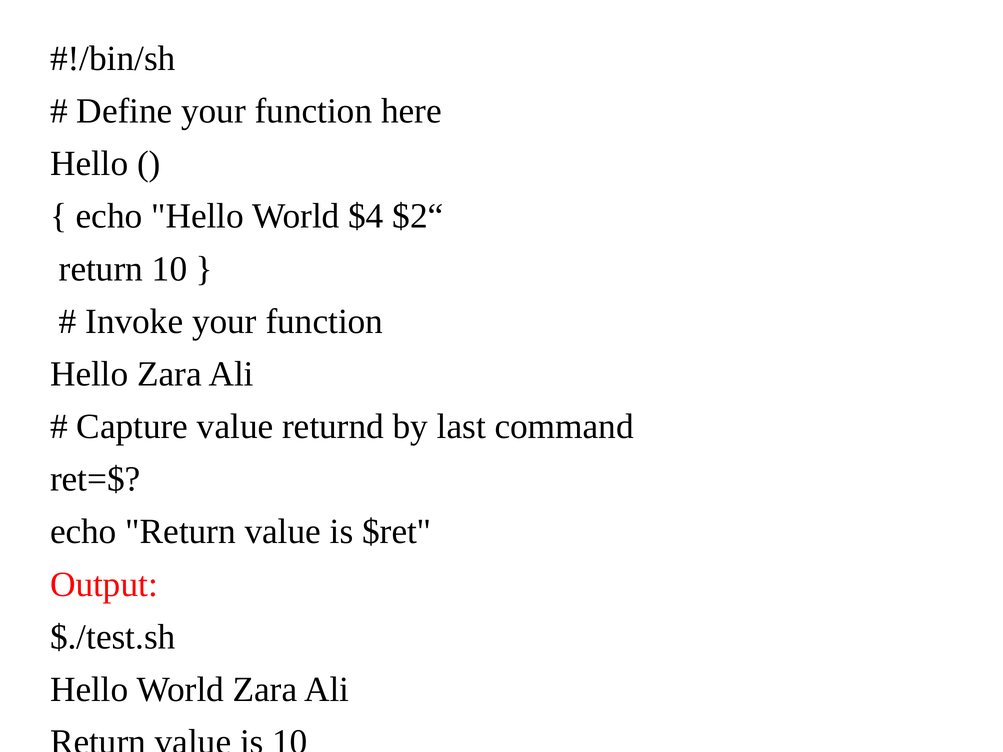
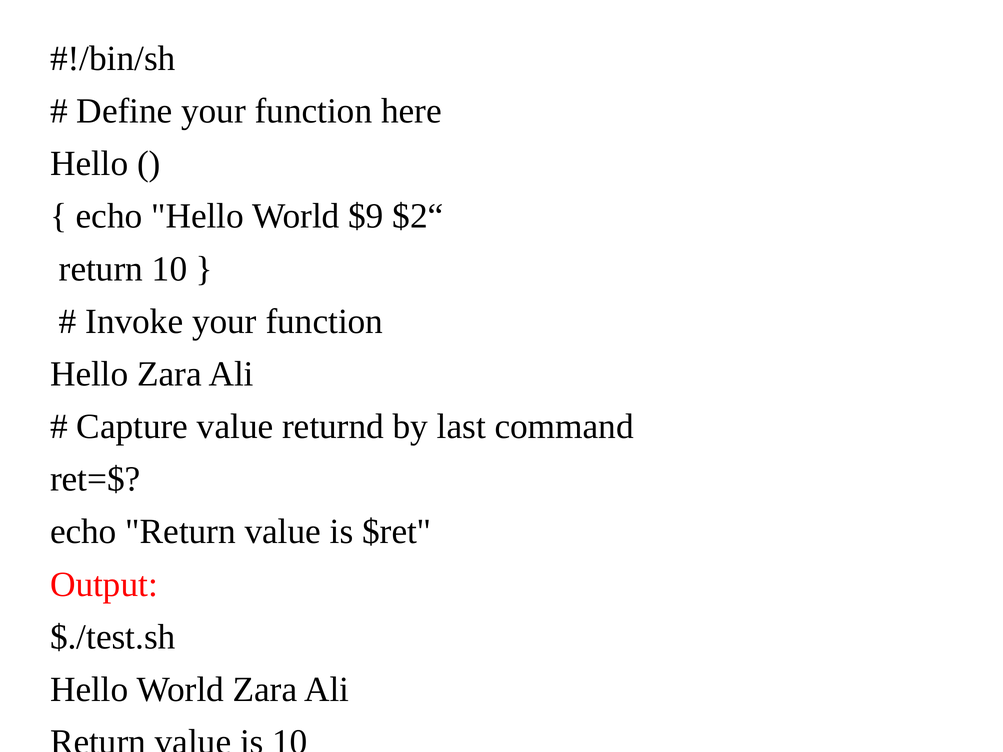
$4: $4 -> $9
